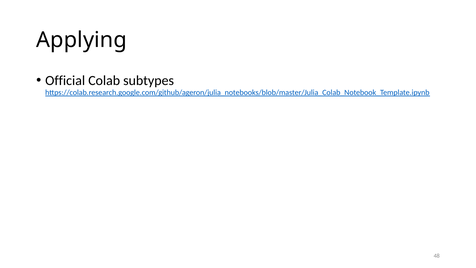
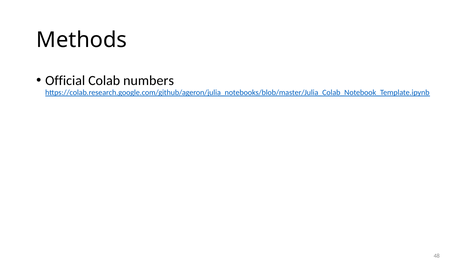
Applying: Applying -> Methods
subtypes: subtypes -> numbers
